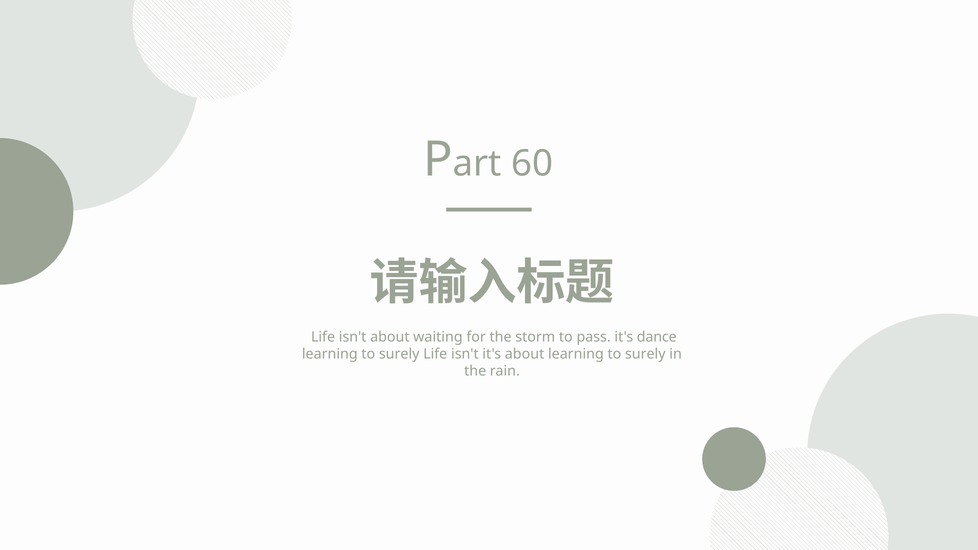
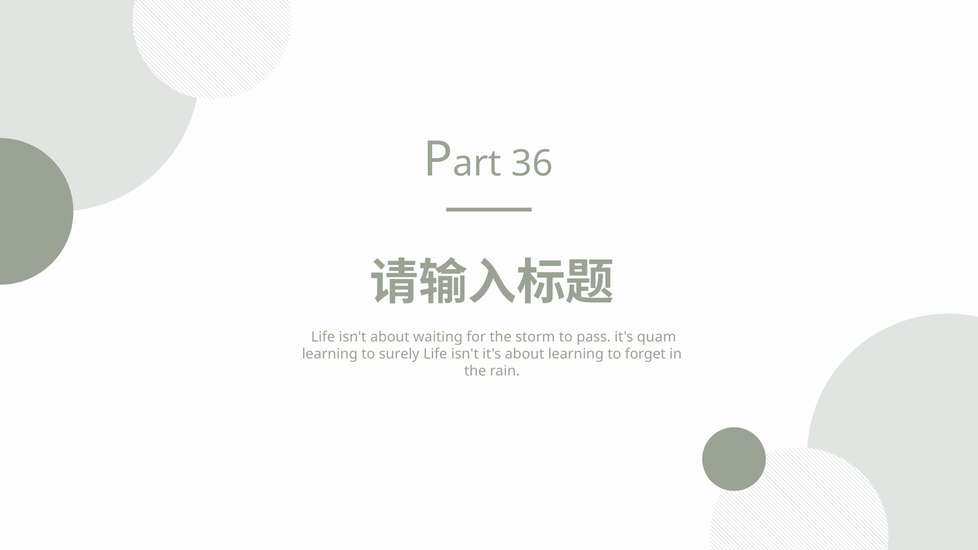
60: 60 -> 36
dance: dance -> quam
about learning to surely: surely -> forget
